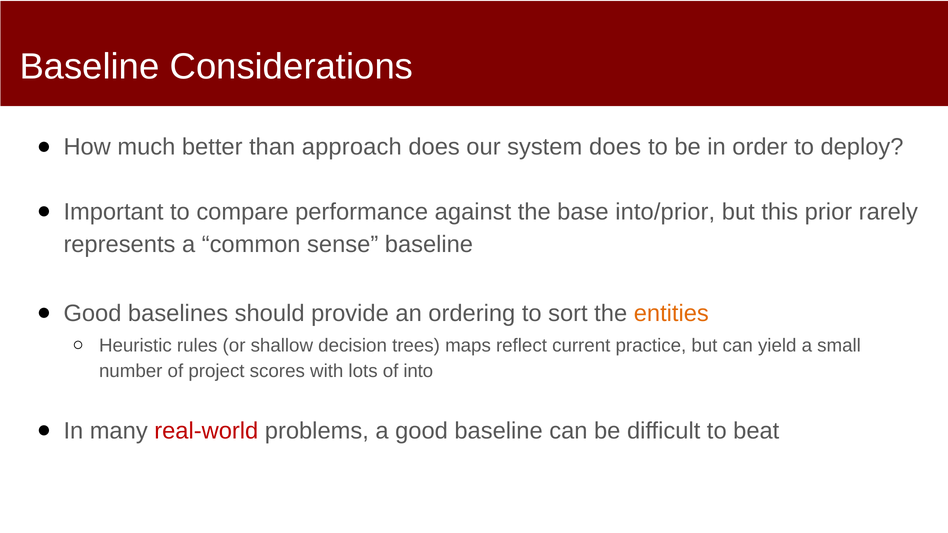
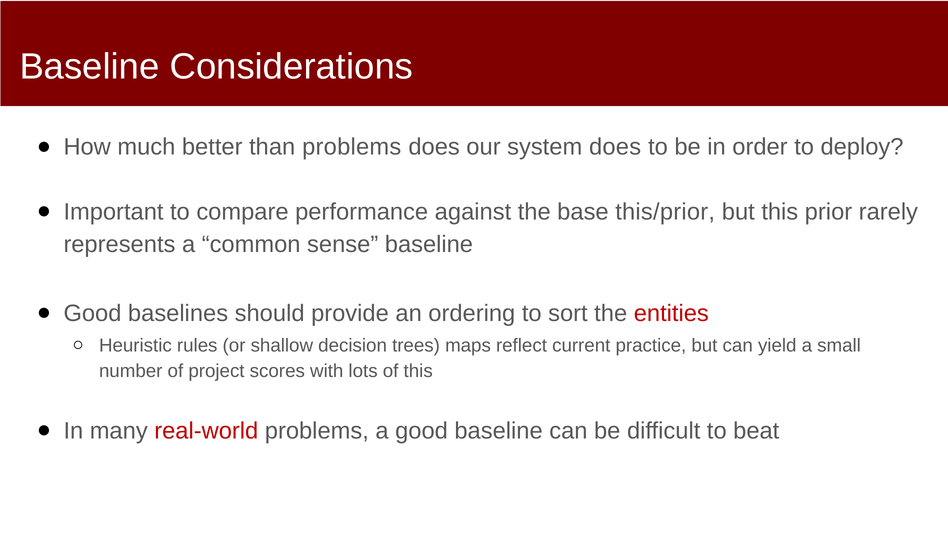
than approach: approach -> problems
into/prior: into/prior -> this/prior
entities colour: orange -> red
of into: into -> this
